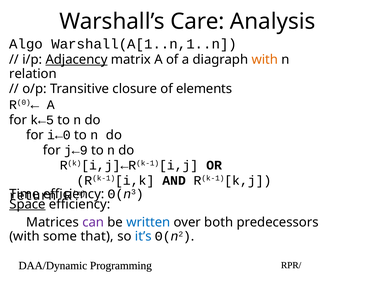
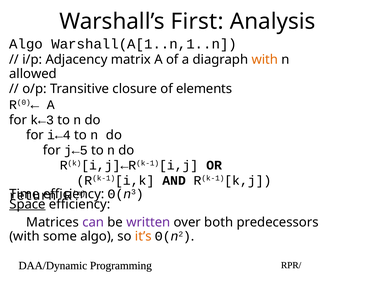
Care: Care -> First
Adjacency underline: present -> none
relation: relation -> allowed
k←5: k←5 -> k←3
i←0: i←0 -> i←4
j←9: j←9 -> j←5
written colour: blue -> purple
some that: that -> algo
it’s colour: blue -> orange
